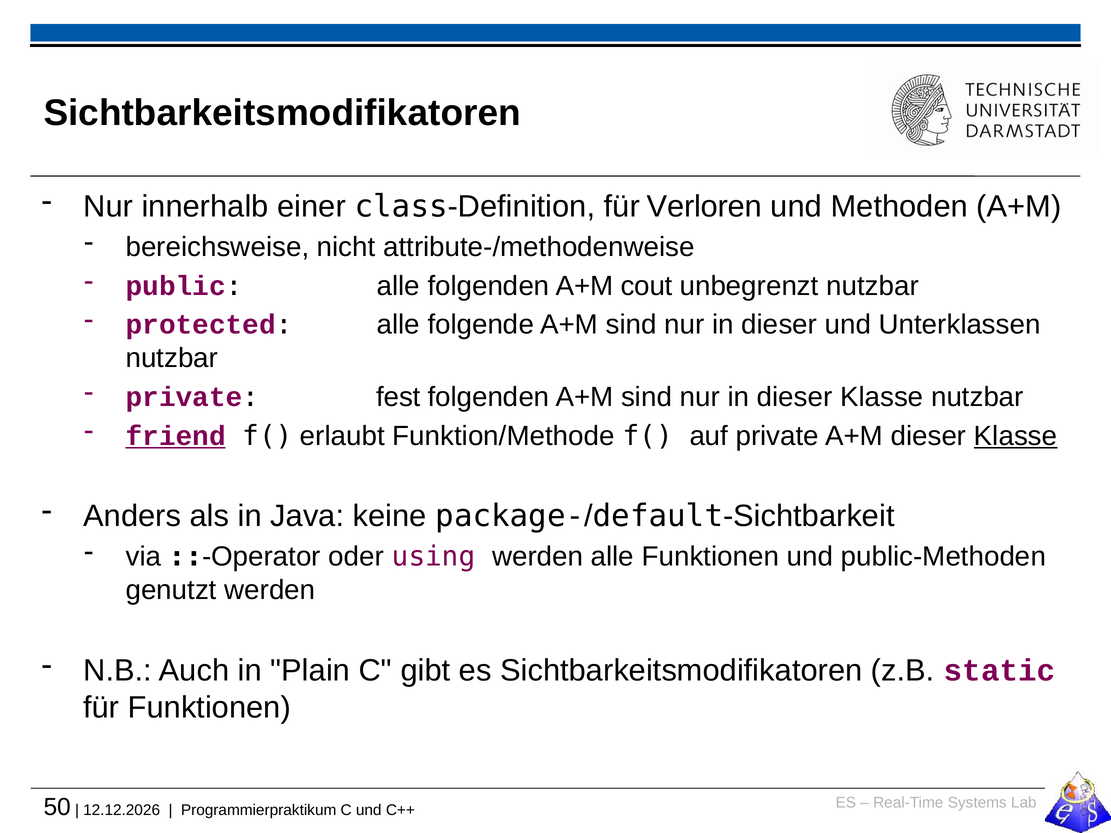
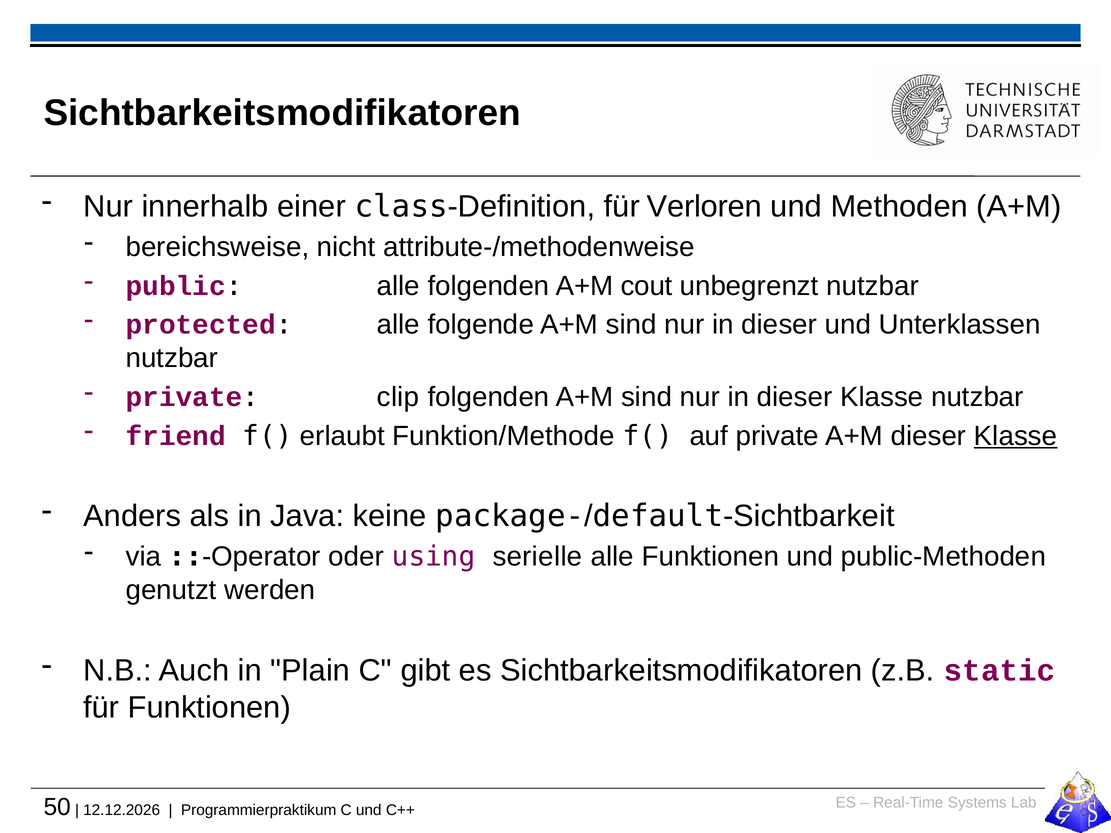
fest: fest -> clip
friend underline: present -> none
using werden: werden -> serielle
